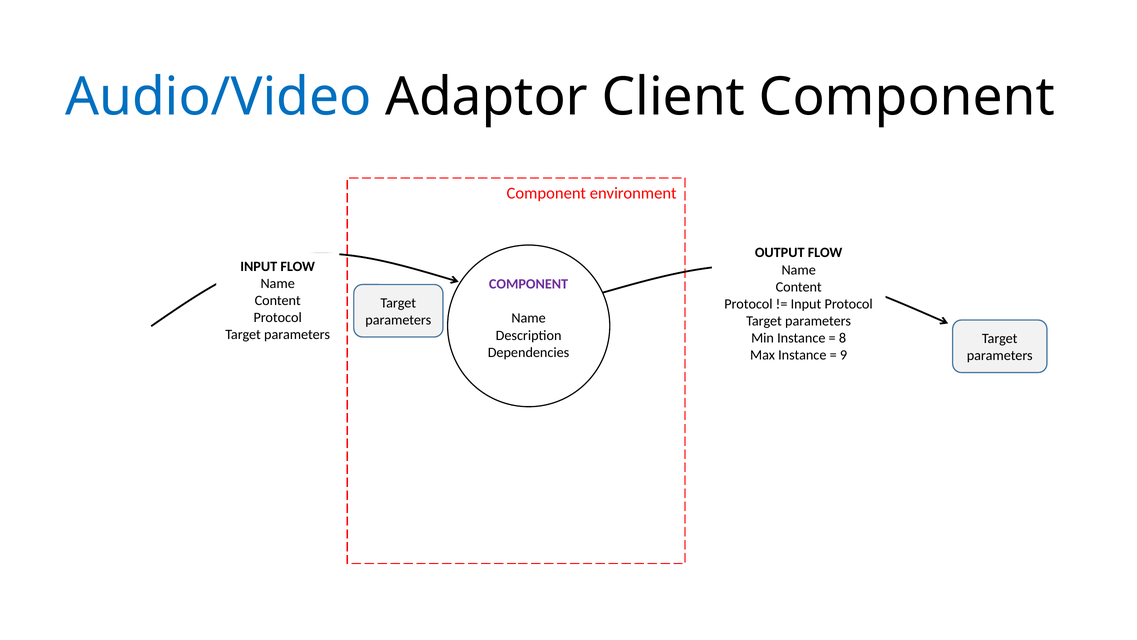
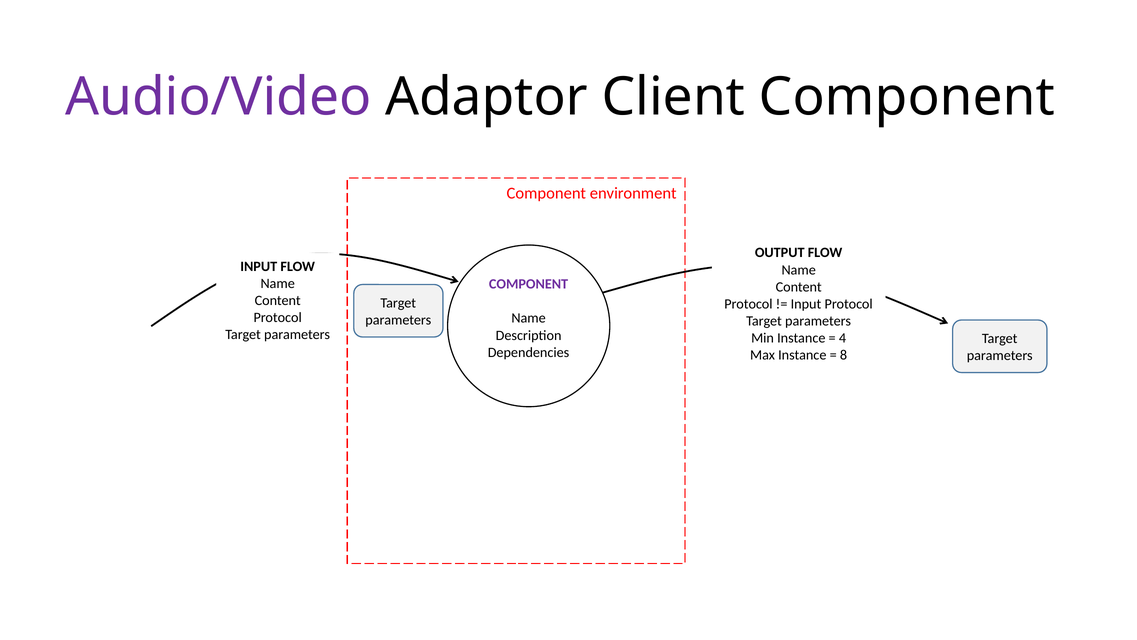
Audio/Video colour: blue -> purple
8: 8 -> 4
9: 9 -> 8
